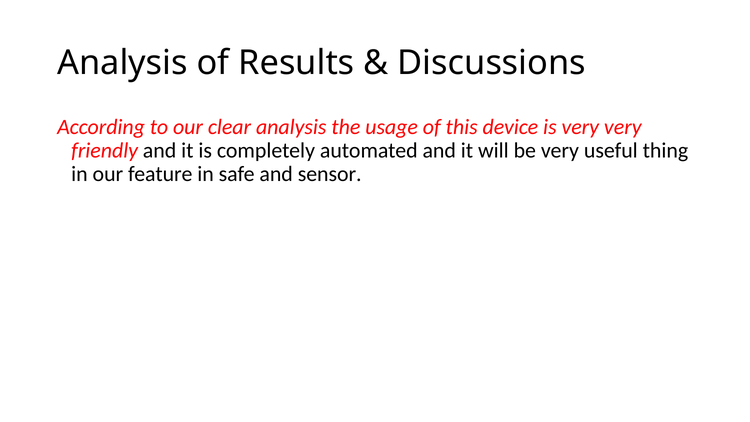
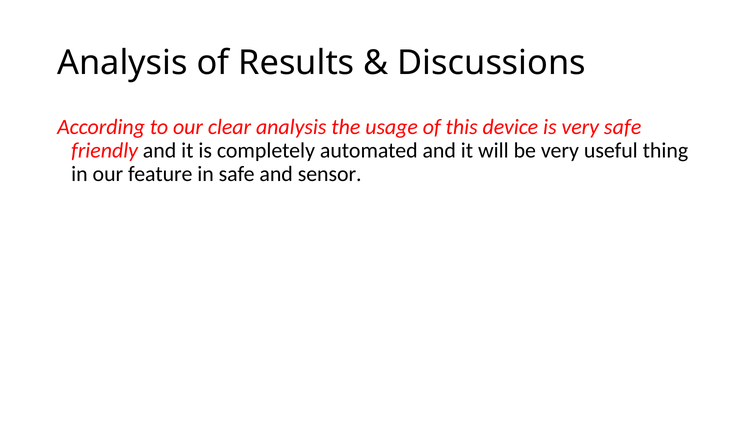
very very: very -> safe
